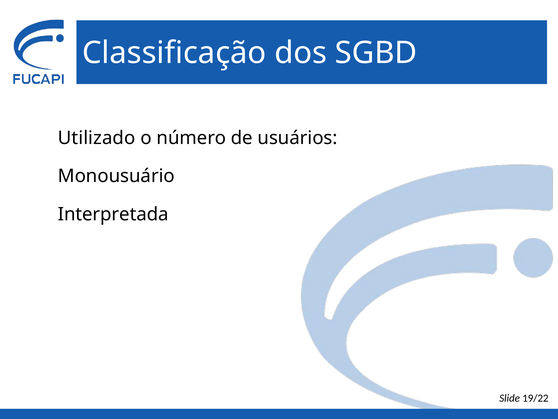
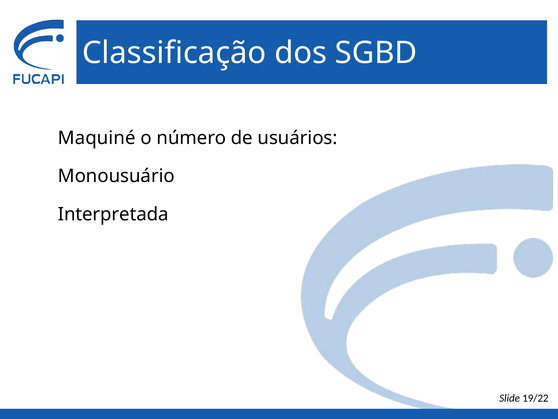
Utilizado: Utilizado -> Maquiné
